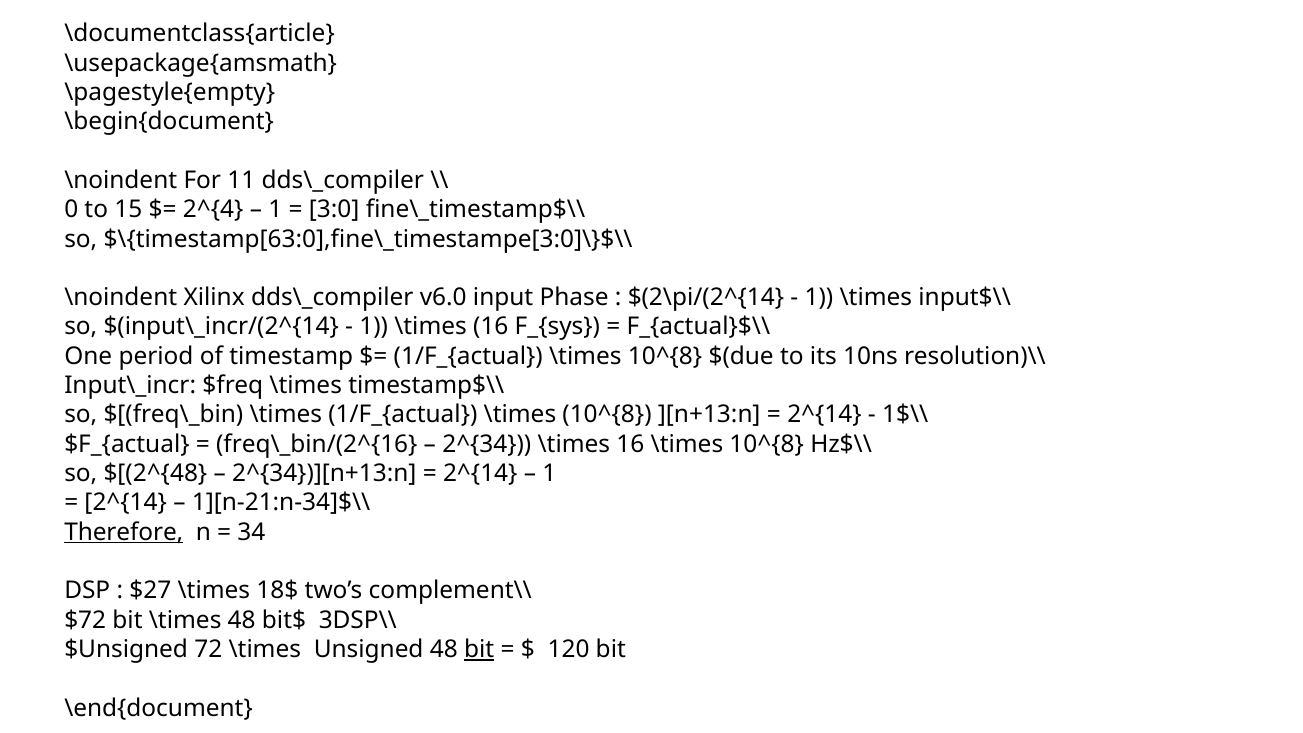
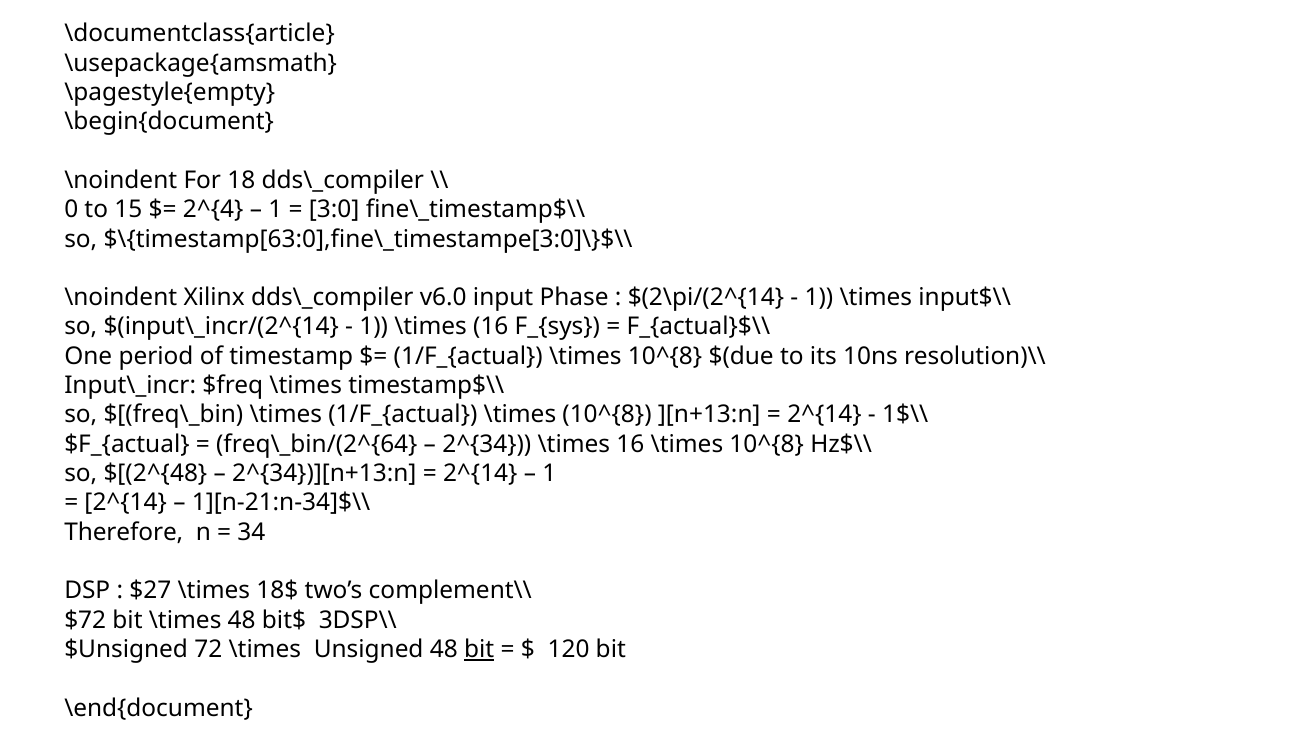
11: 11 -> 18
freq\_bin/(2^{16: freq\_bin/(2^{16 -> freq\_bin/(2^{64
Therefore underline: present -> none
